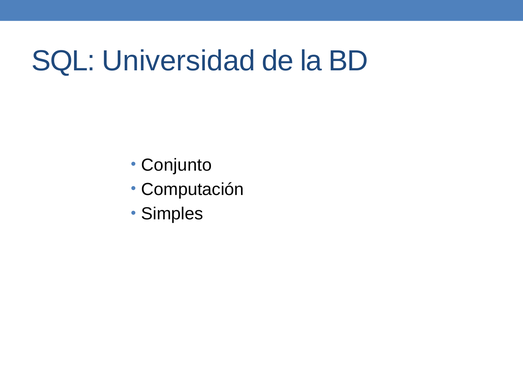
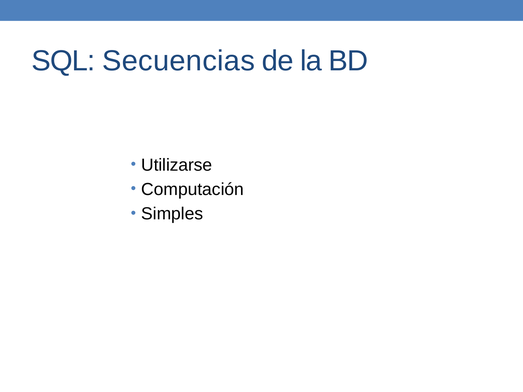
Universidad: Universidad -> Secuencias
Conjunto: Conjunto -> Utilizarse
